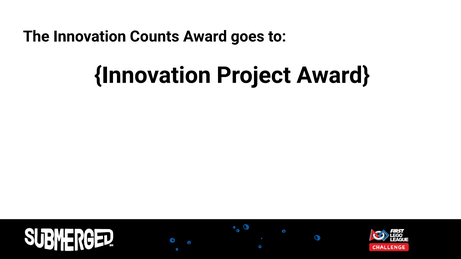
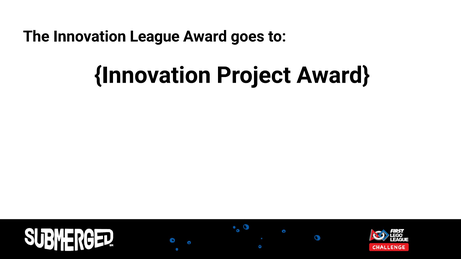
Counts: Counts -> League
